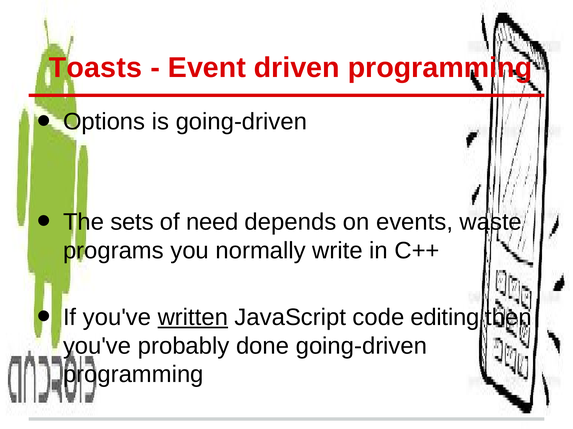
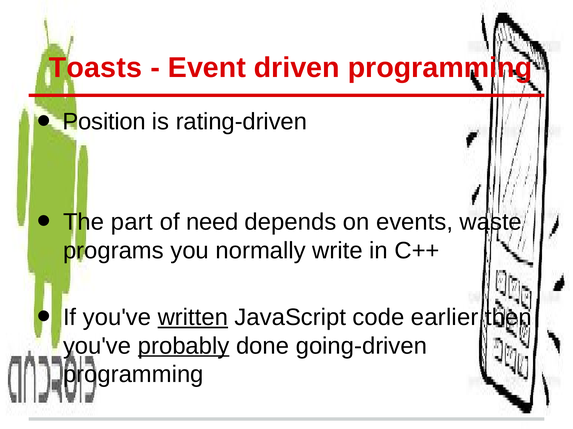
Options: Options -> Position
is going-driven: going-driven -> rating-driven
sets: sets -> part
editing: editing -> earlier
probably underline: none -> present
